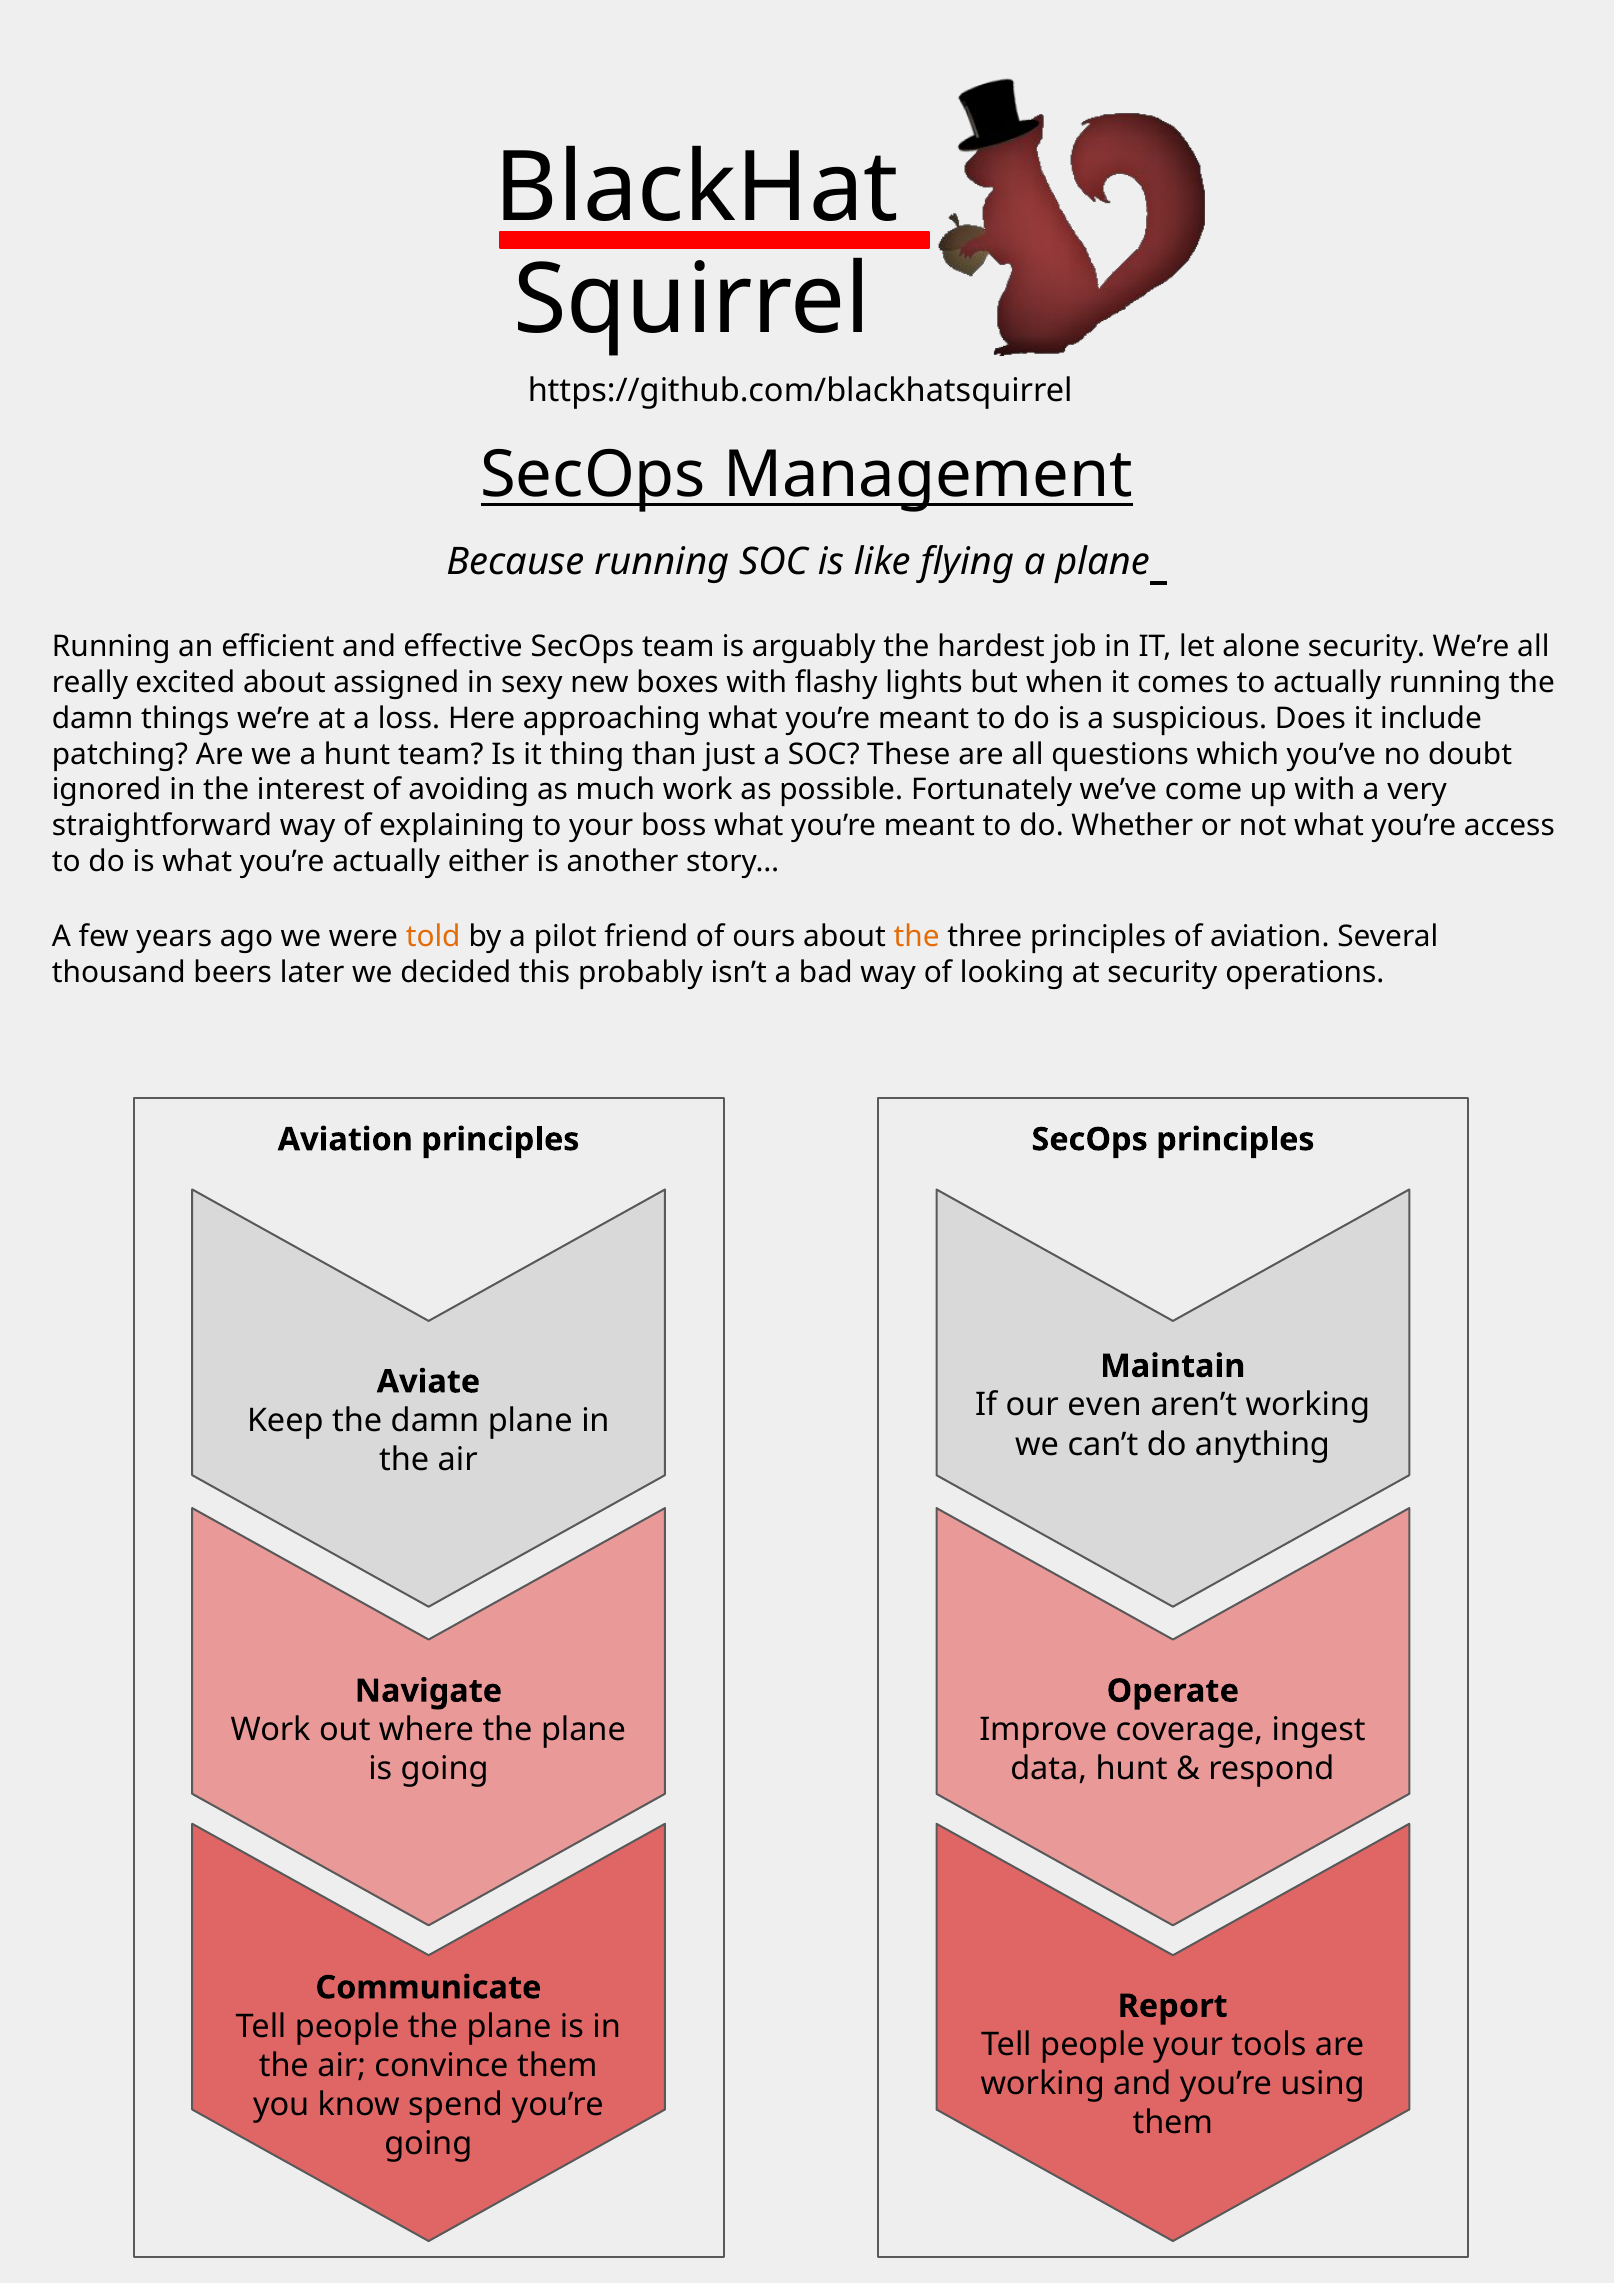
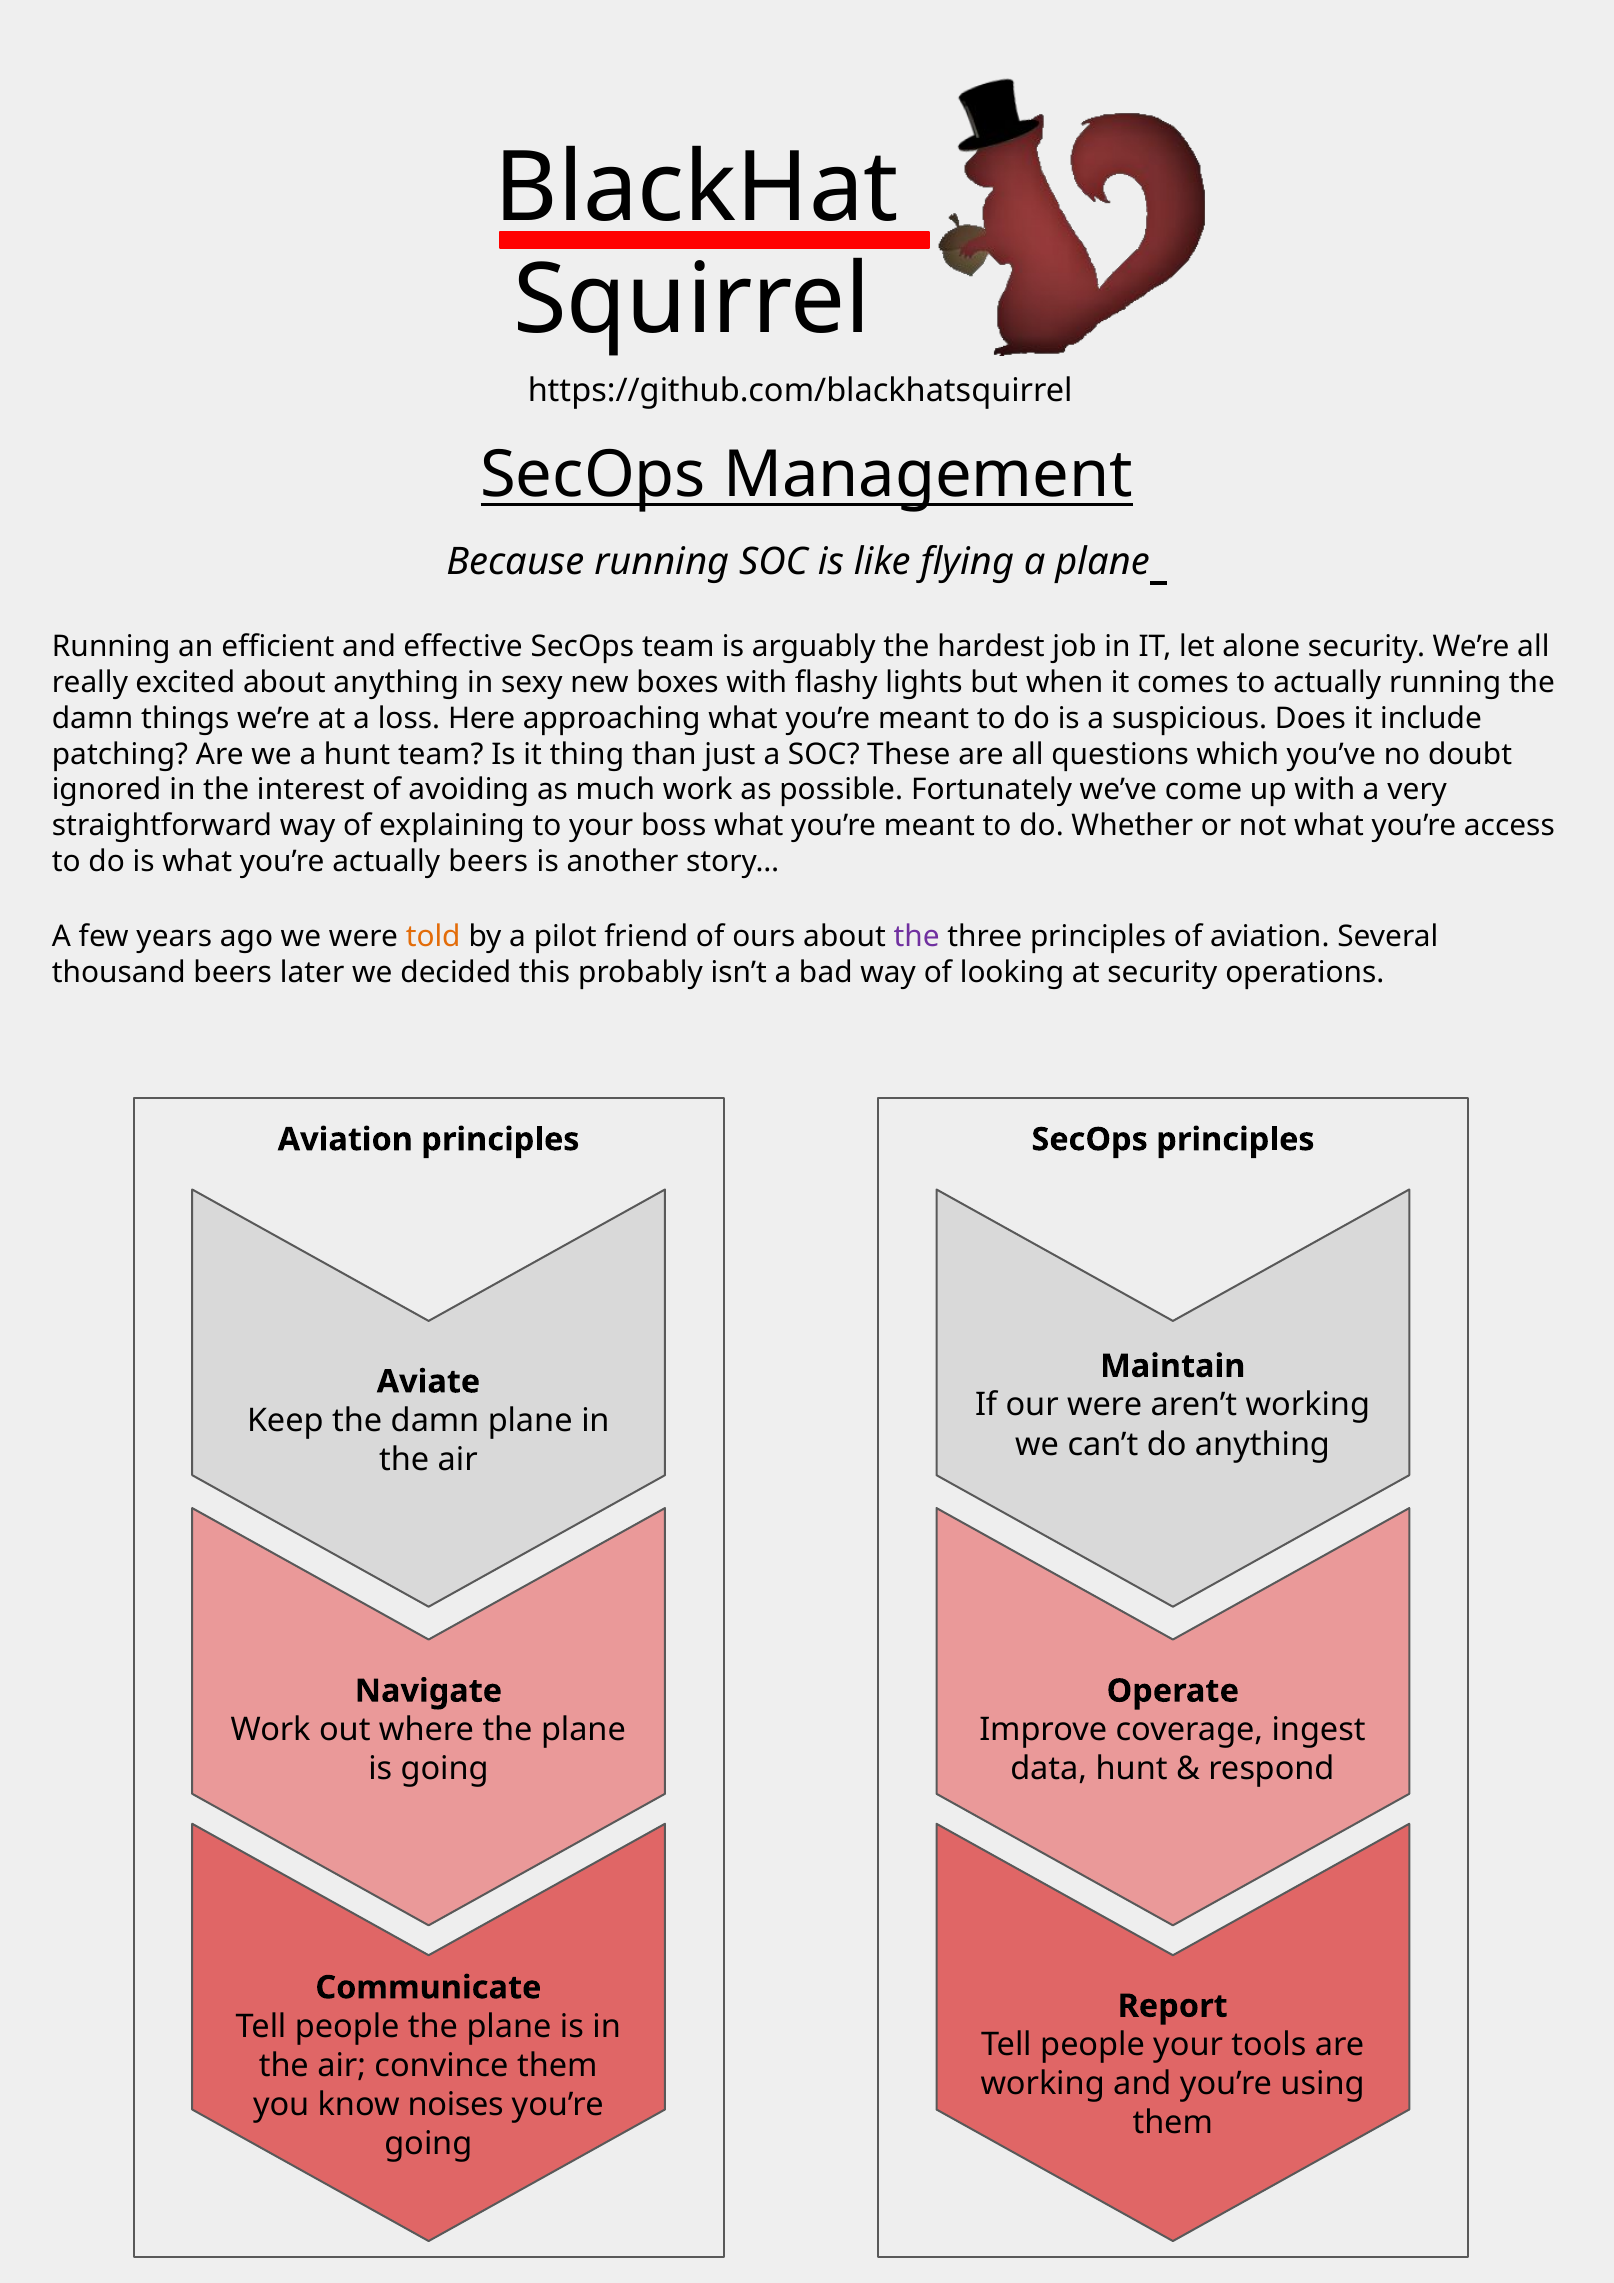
about assigned: assigned -> anything
actually either: either -> beers
the at (917, 936) colour: orange -> purple
our even: even -> were
spend: spend -> noises
